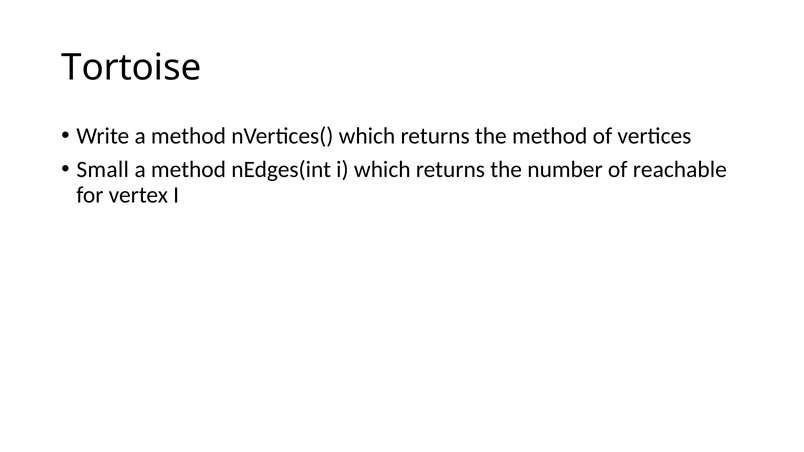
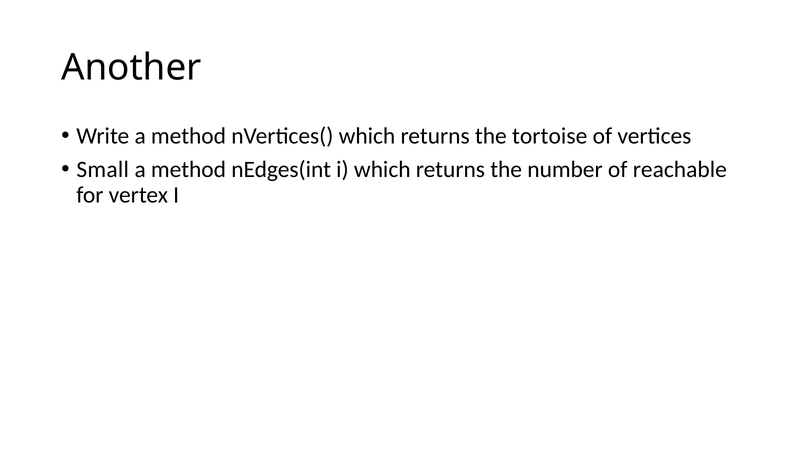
Tortoise: Tortoise -> Another
the method: method -> tortoise
